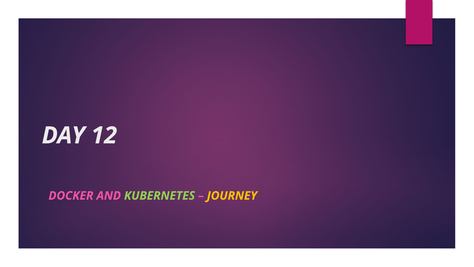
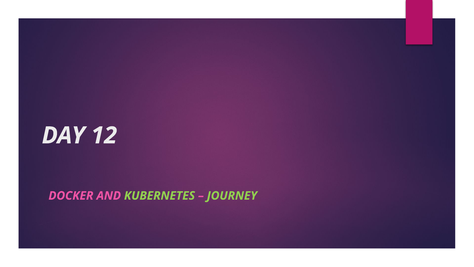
JOURNEY colour: yellow -> light green
